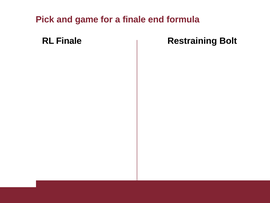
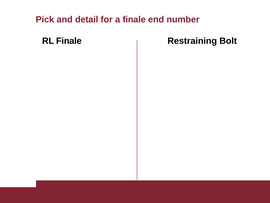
game: game -> detail
formula: formula -> number
